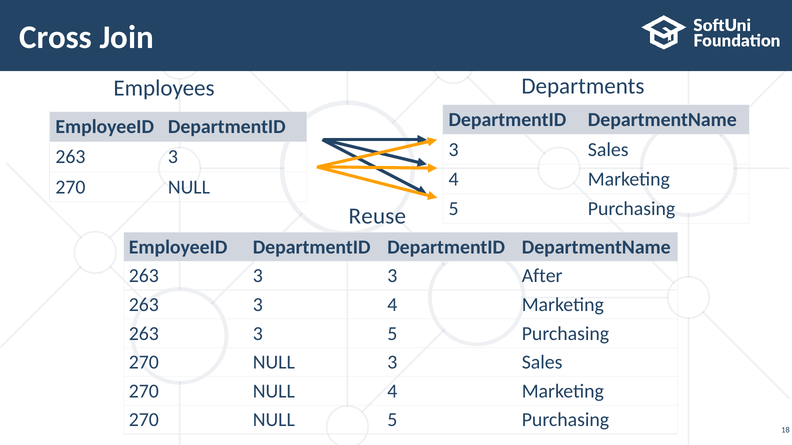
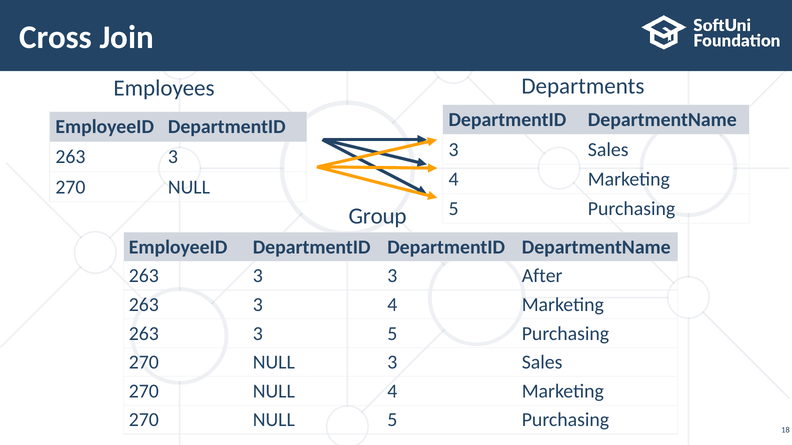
Reuse: Reuse -> Group
